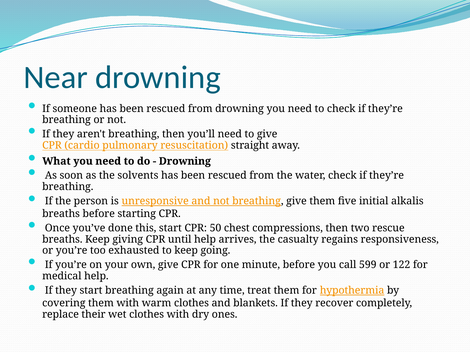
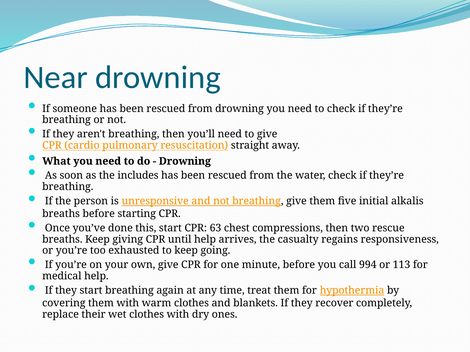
solvents: solvents -> includes
50: 50 -> 63
599: 599 -> 994
122: 122 -> 113
